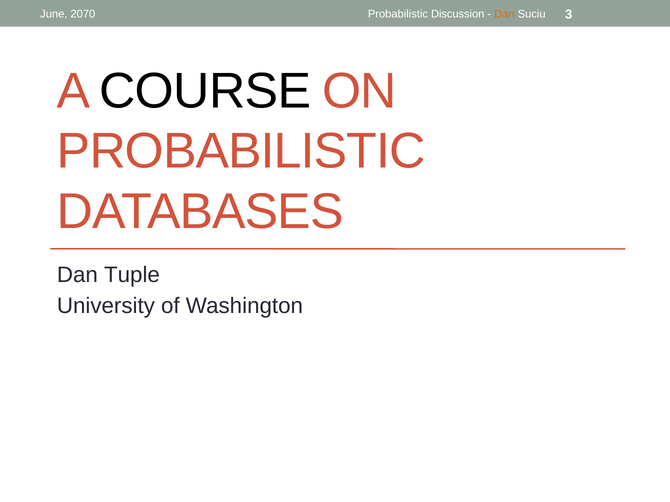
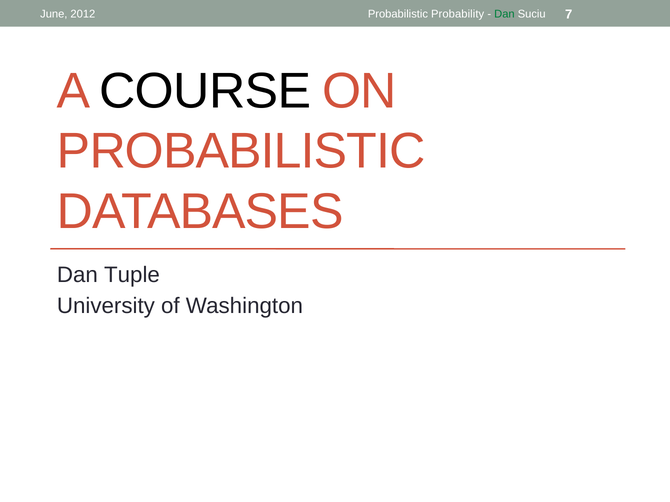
2070: 2070 -> 2012
Discussion: Discussion -> Probability
Dan at (504, 14) colour: orange -> green
3: 3 -> 7
